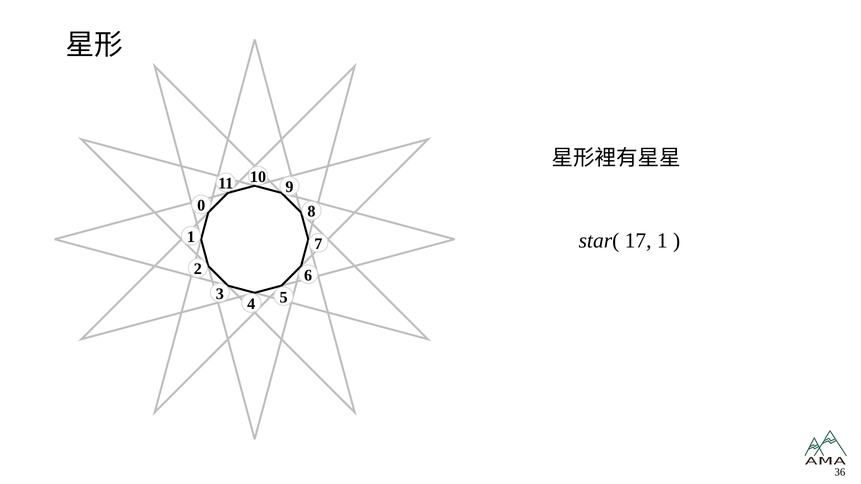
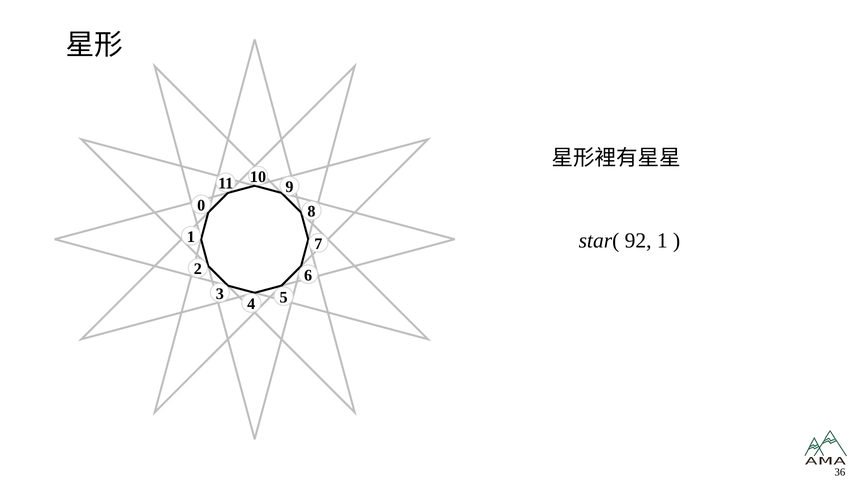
star( 17: 17 -> 92
